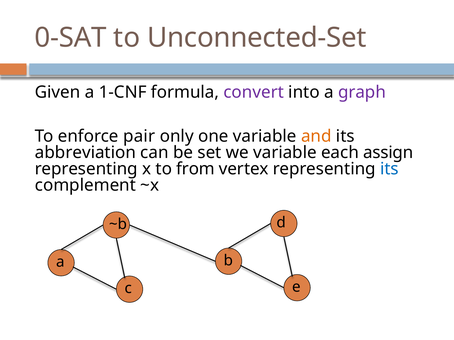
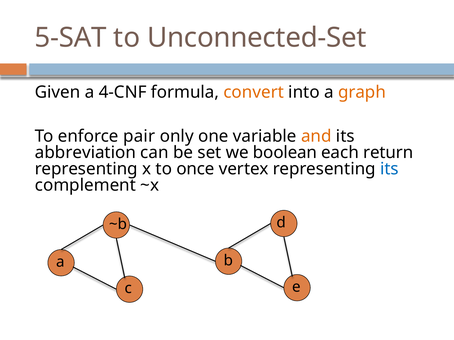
0-SAT: 0-SAT -> 5-SAT
1-CNF: 1-CNF -> 4-CNF
convert colour: purple -> orange
graph colour: purple -> orange
we variable: variable -> boolean
assign: assign -> return
from: from -> once
